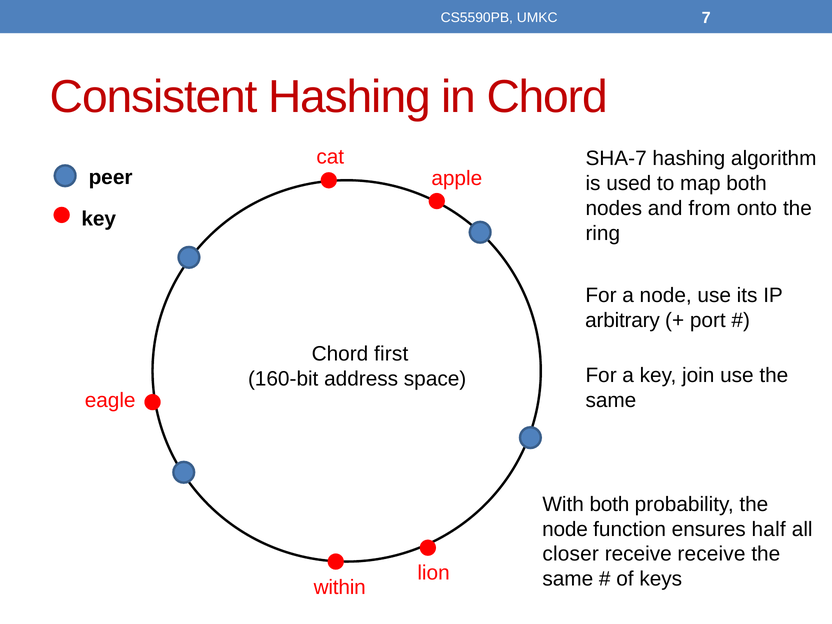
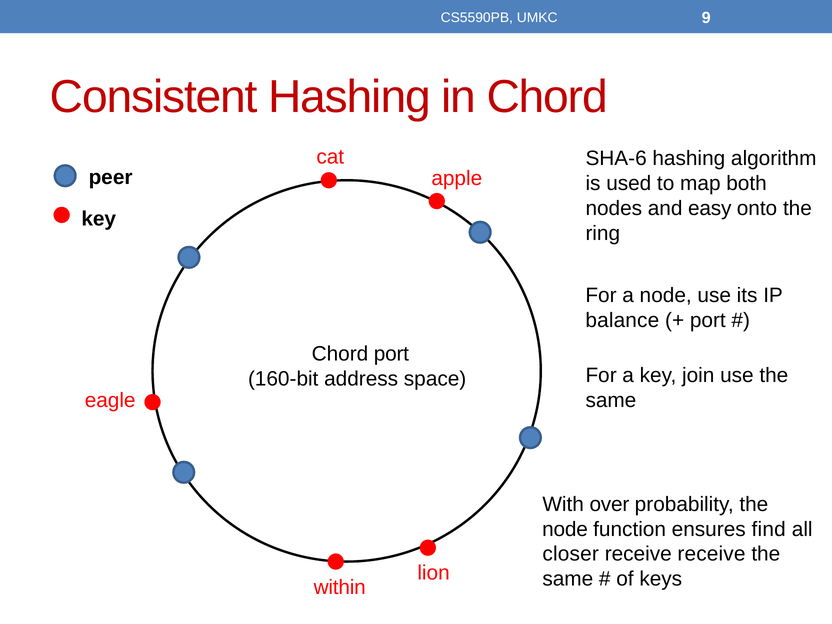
7: 7 -> 9
SHA-7: SHA-7 -> SHA-6
from: from -> easy
arbitrary: arbitrary -> balance
Chord first: first -> port
With both: both -> over
half: half -> find
